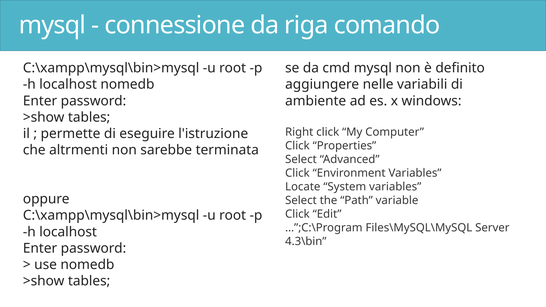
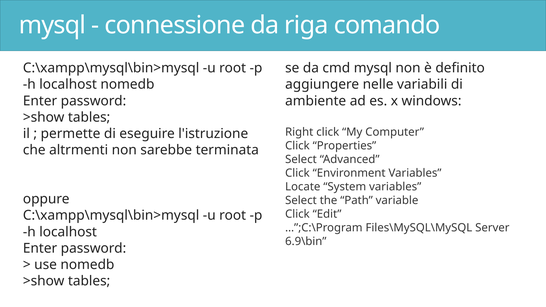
4.3\bin: 4.3\bin -> 6.9\bin
